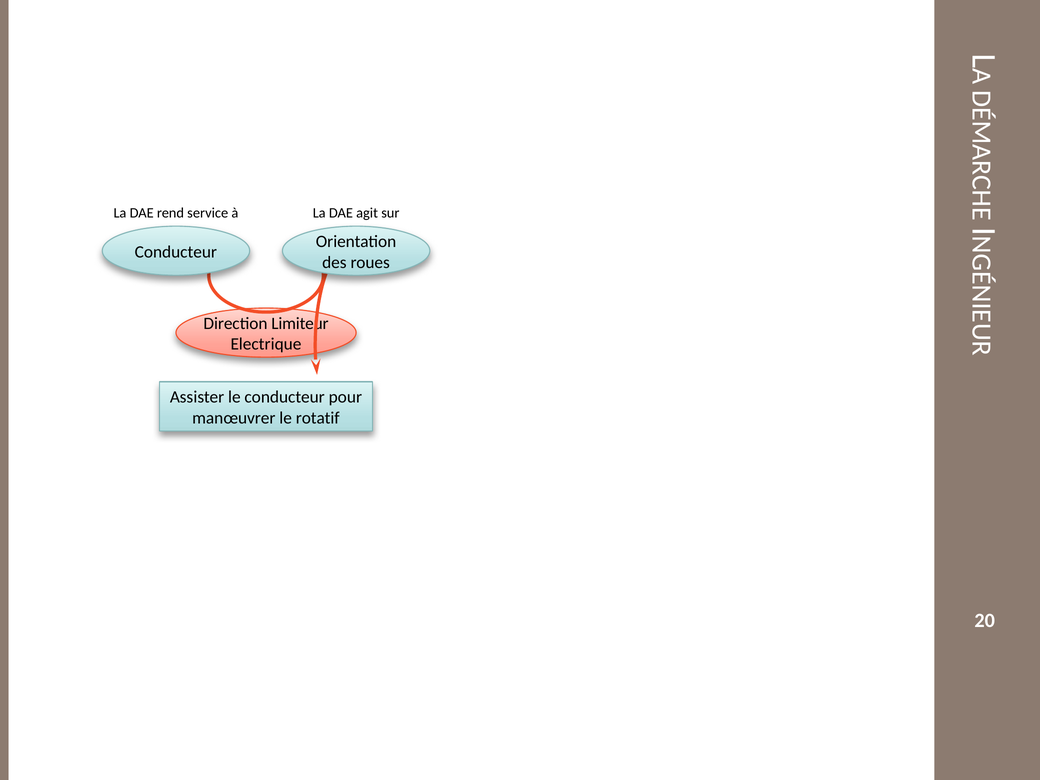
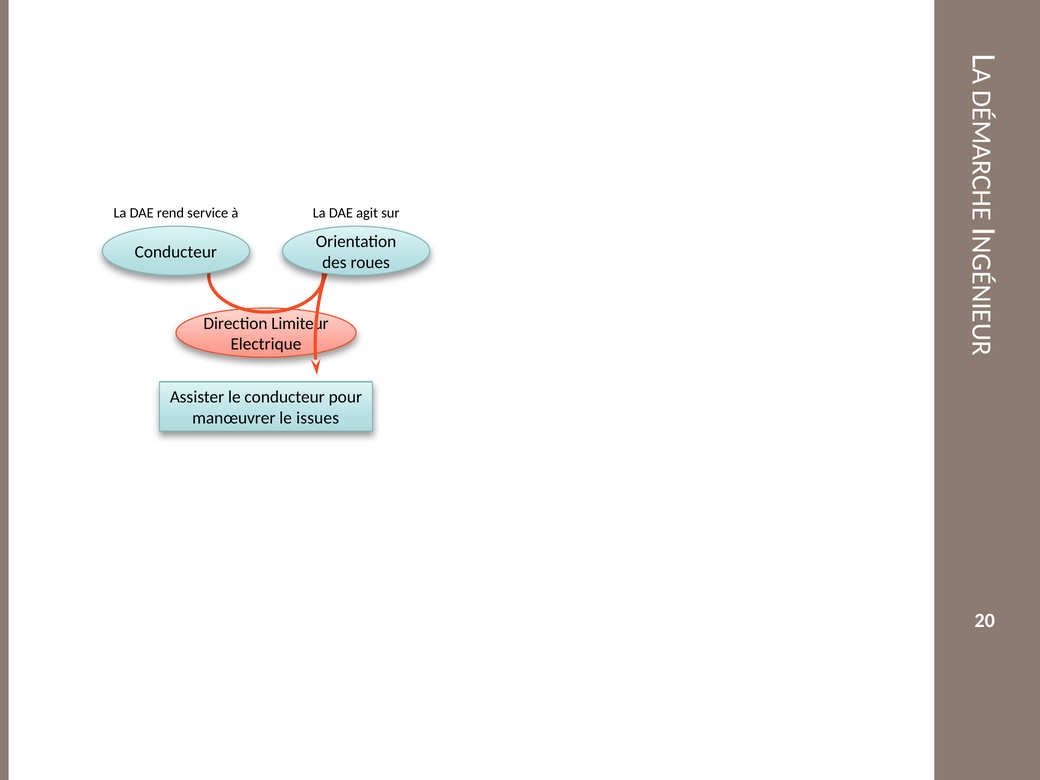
rotatif: rotatif -> issues
